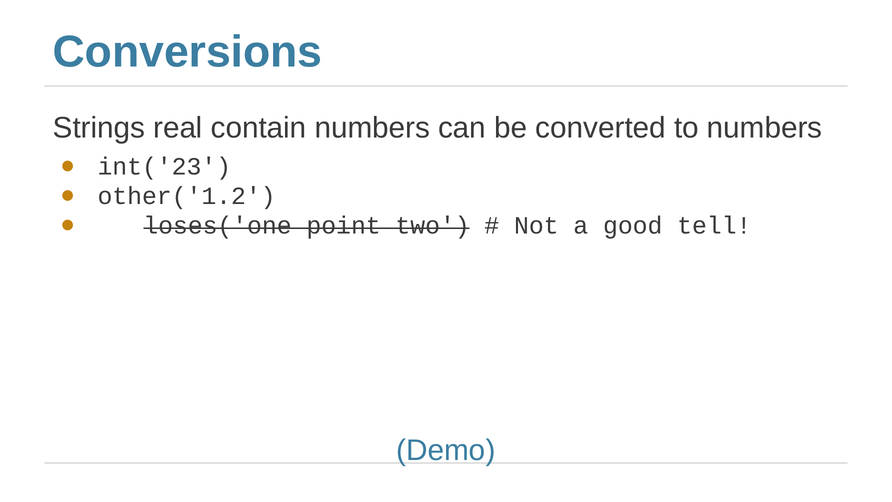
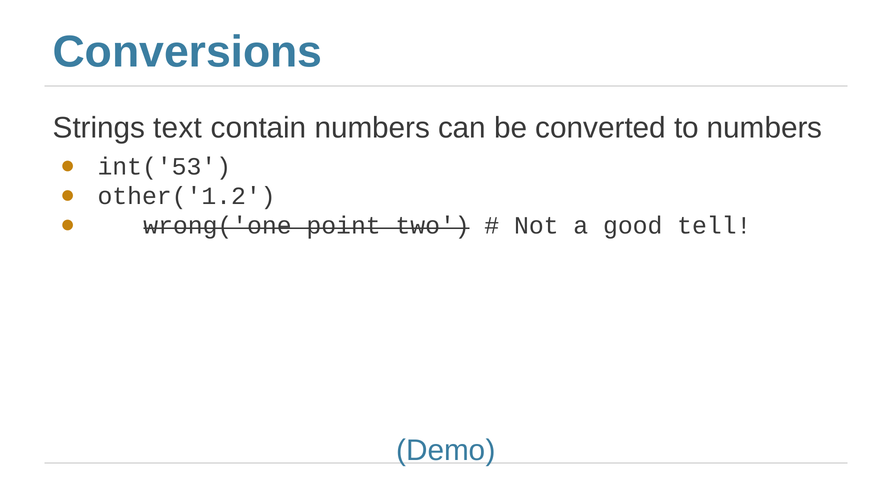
real: real -> text
int('23: int('23 -> int('53
loses('one: loses('one -> wrong('one
